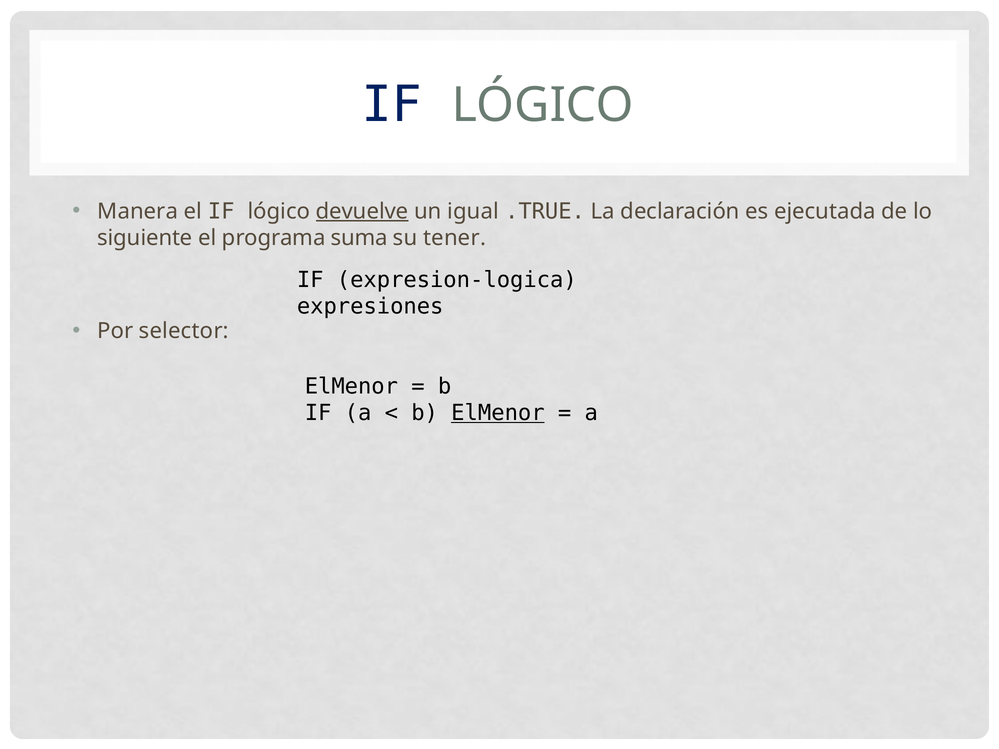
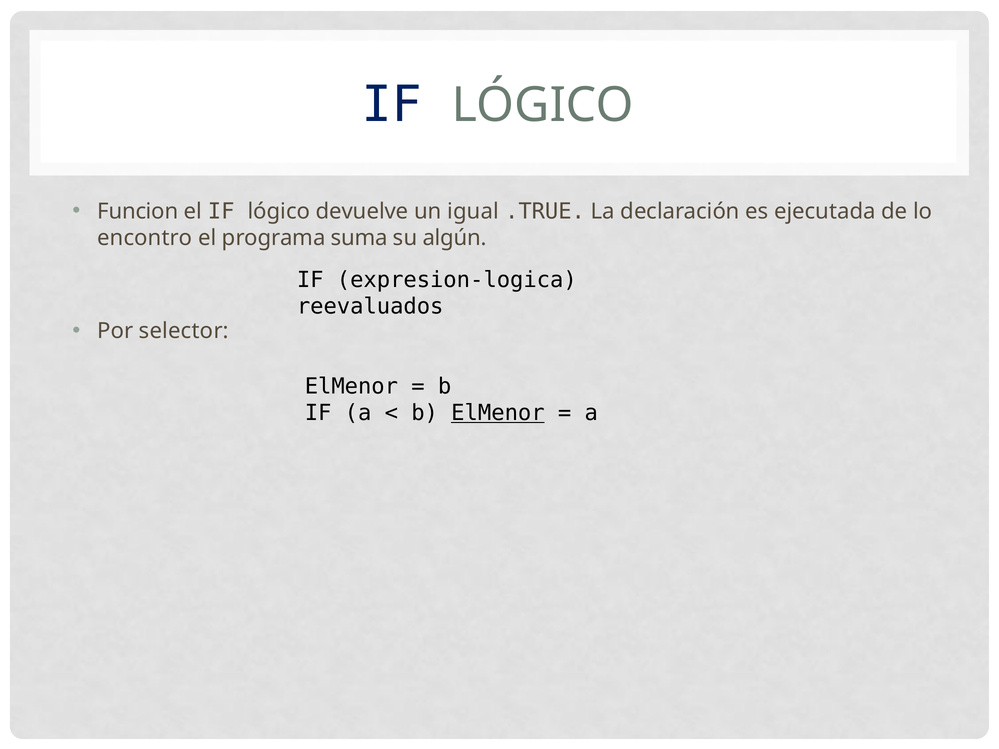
Manera: Manera -> Funcion
devuelve underline: present -> none
siguiente: siguiente -> encontro
tener: tener -> algún
expresiones: expresiones -> reevaluados
